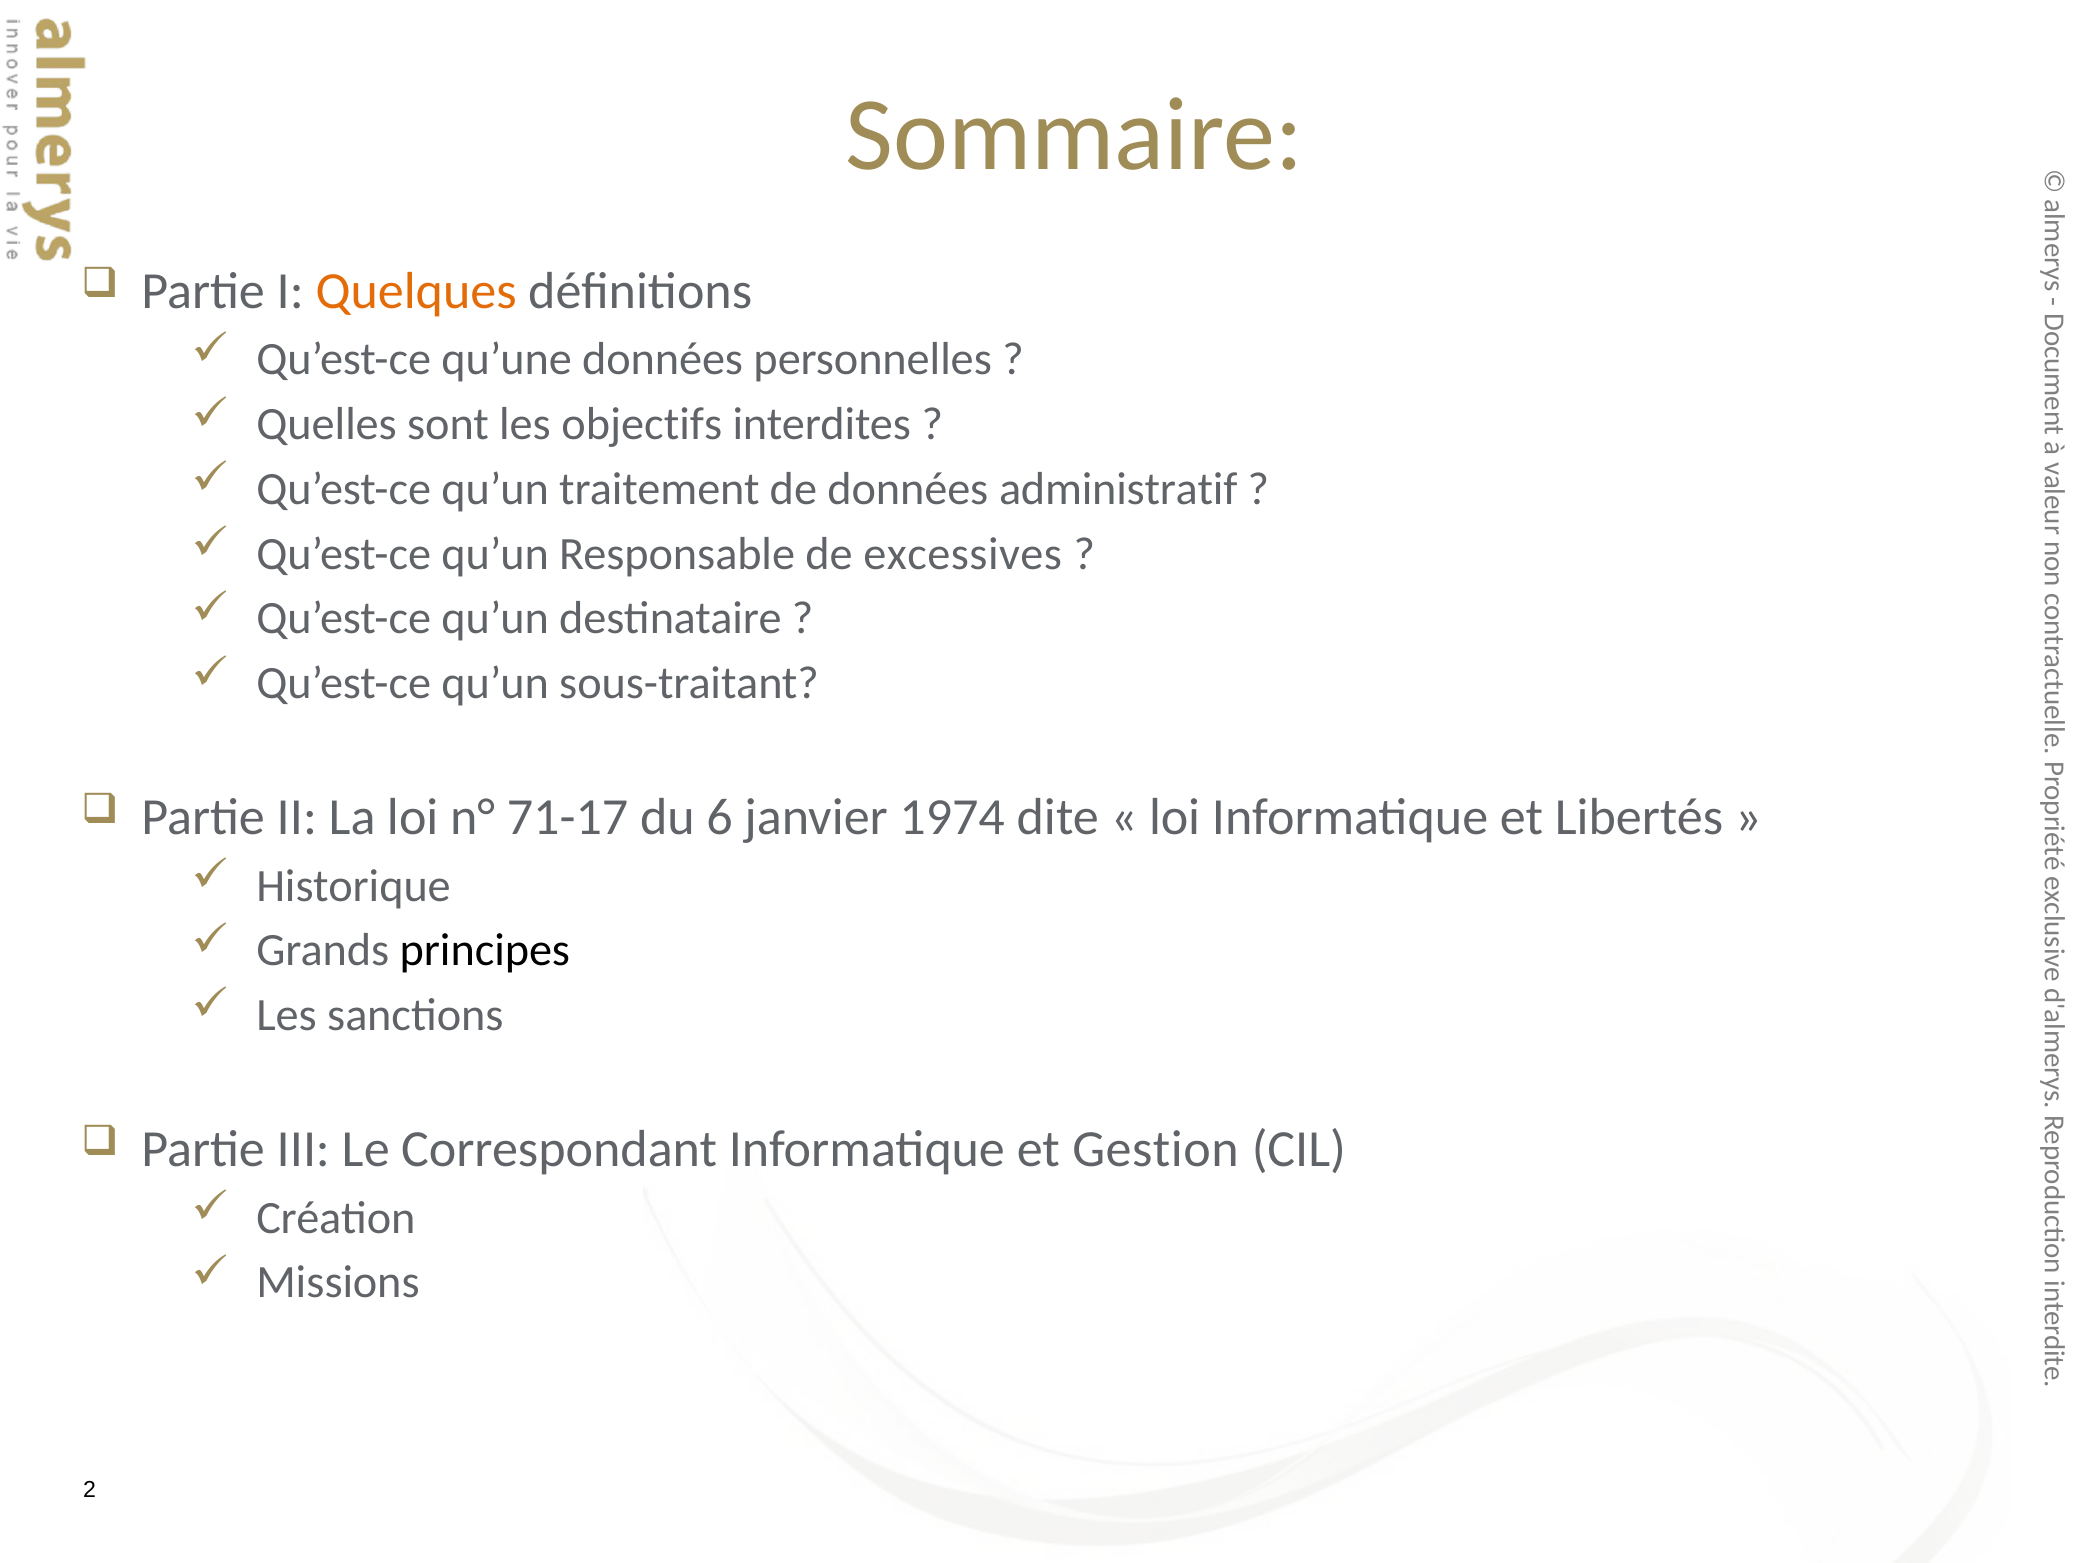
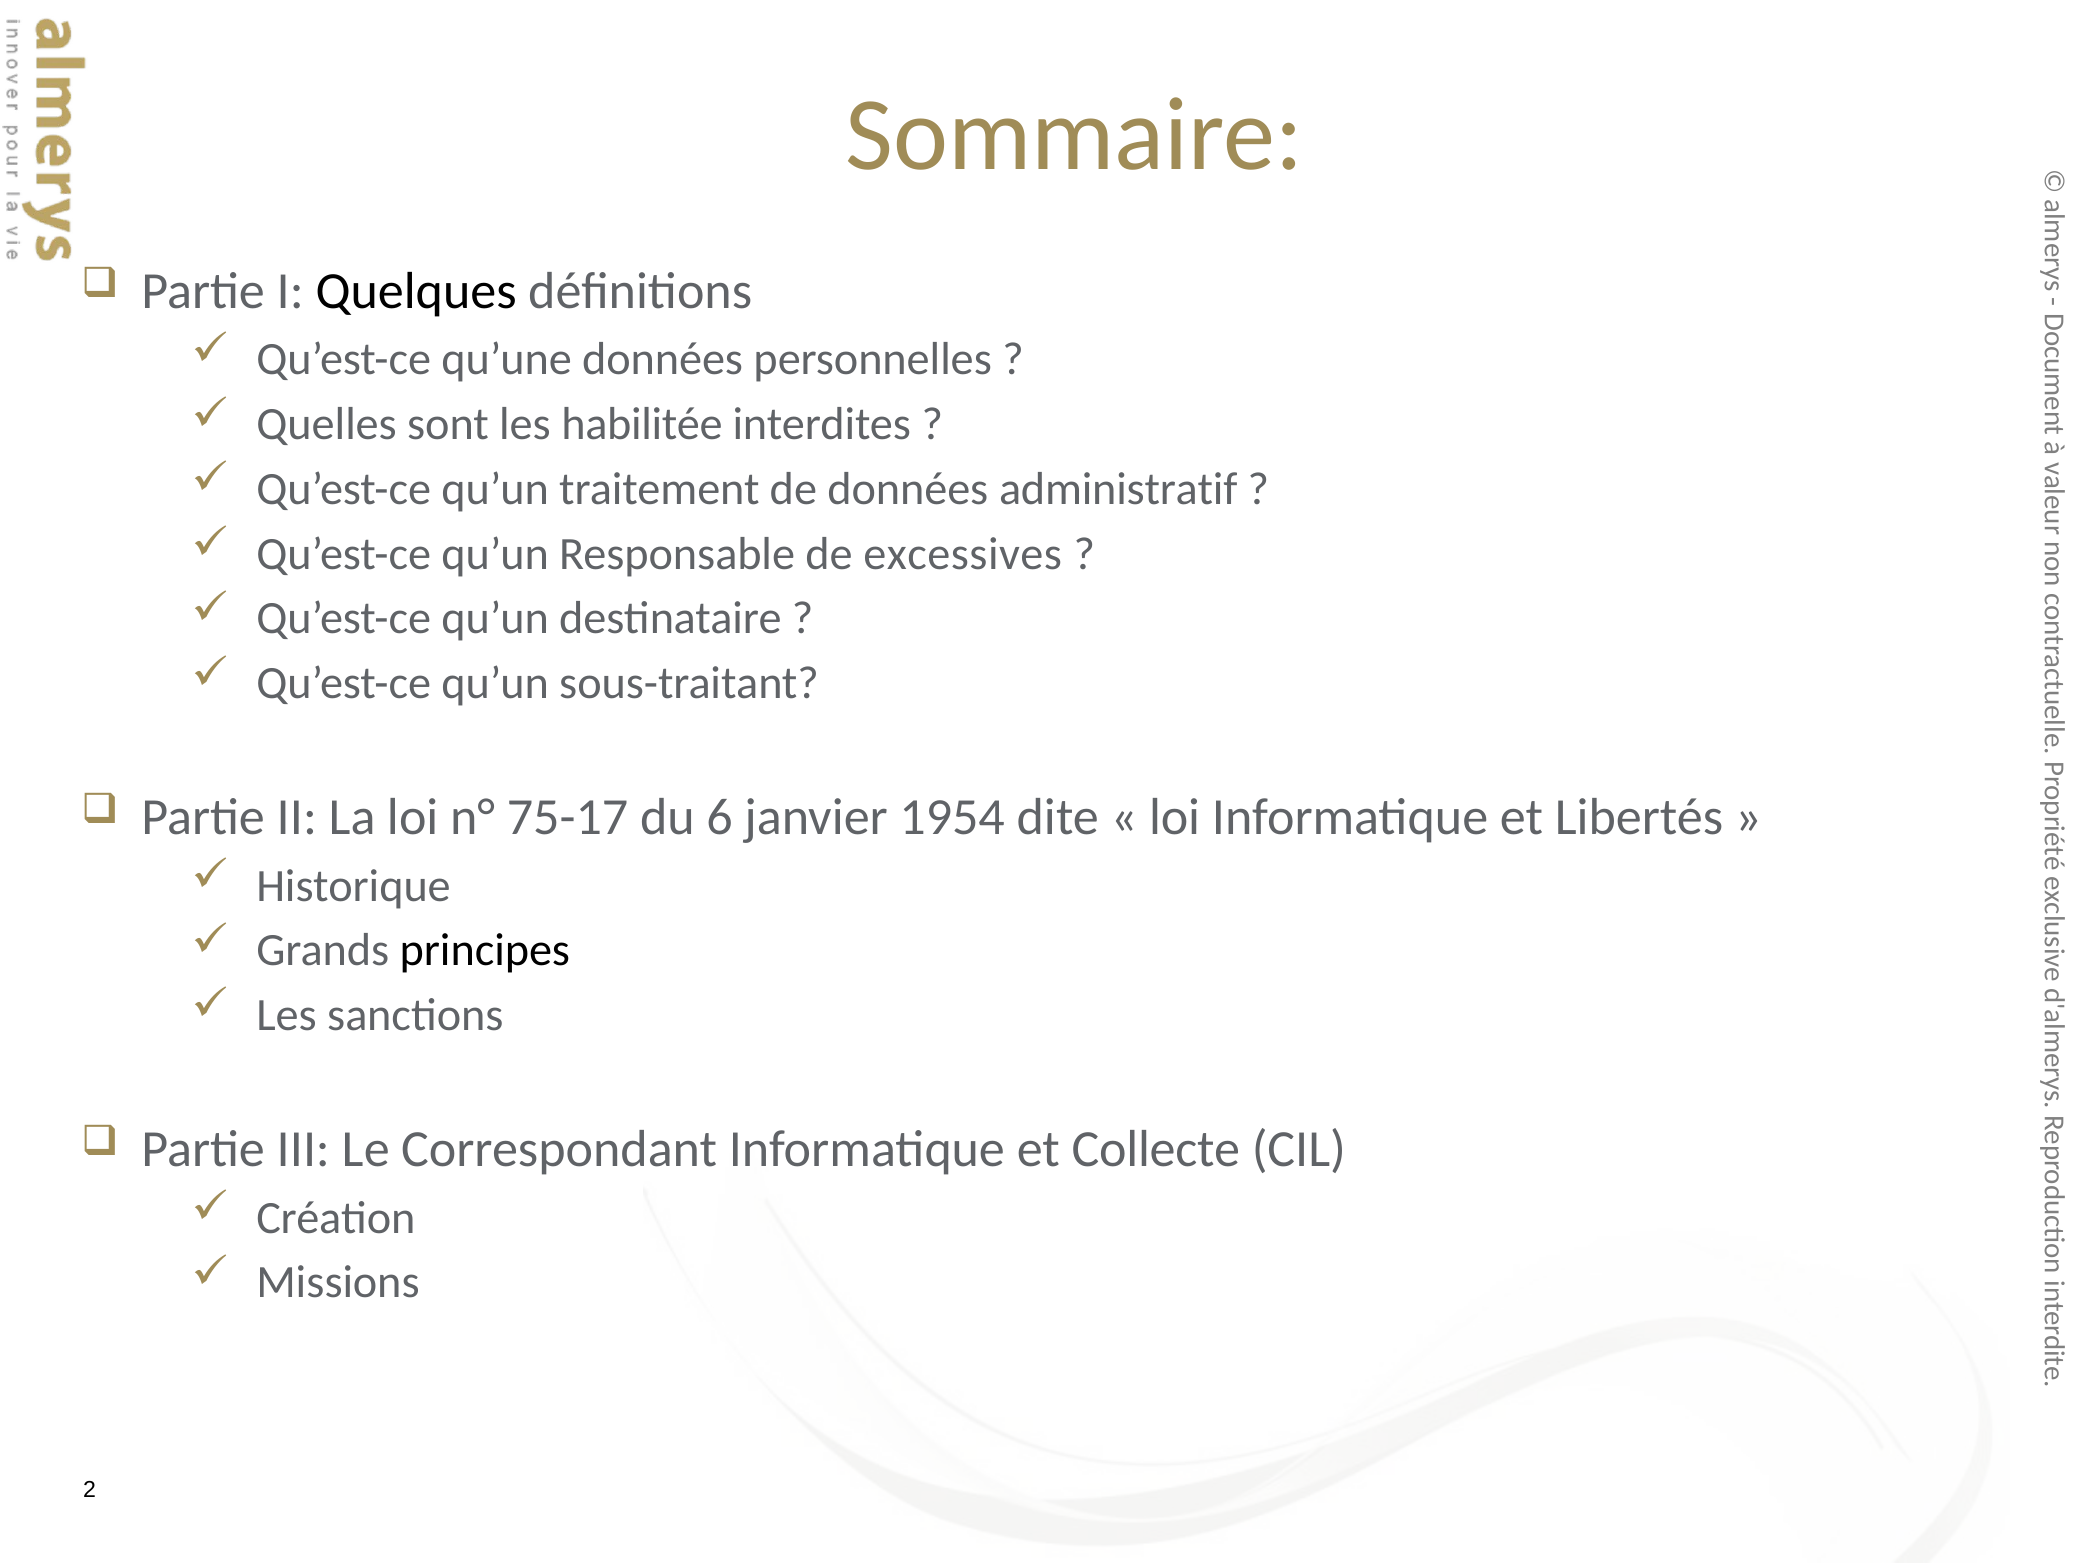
Quelques colour: orange -> black
objectifs: objectifs -> habilitée
71-17: 71-17 -> 75-17
1974: 1974 -> 1954
Gestion: Gestion -> Collecte
